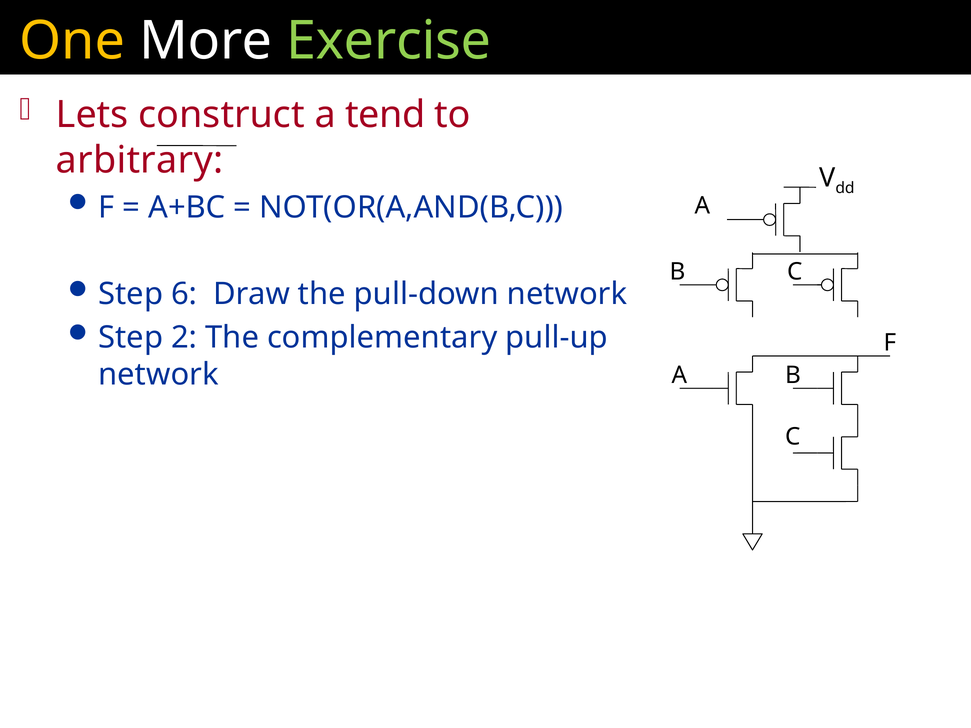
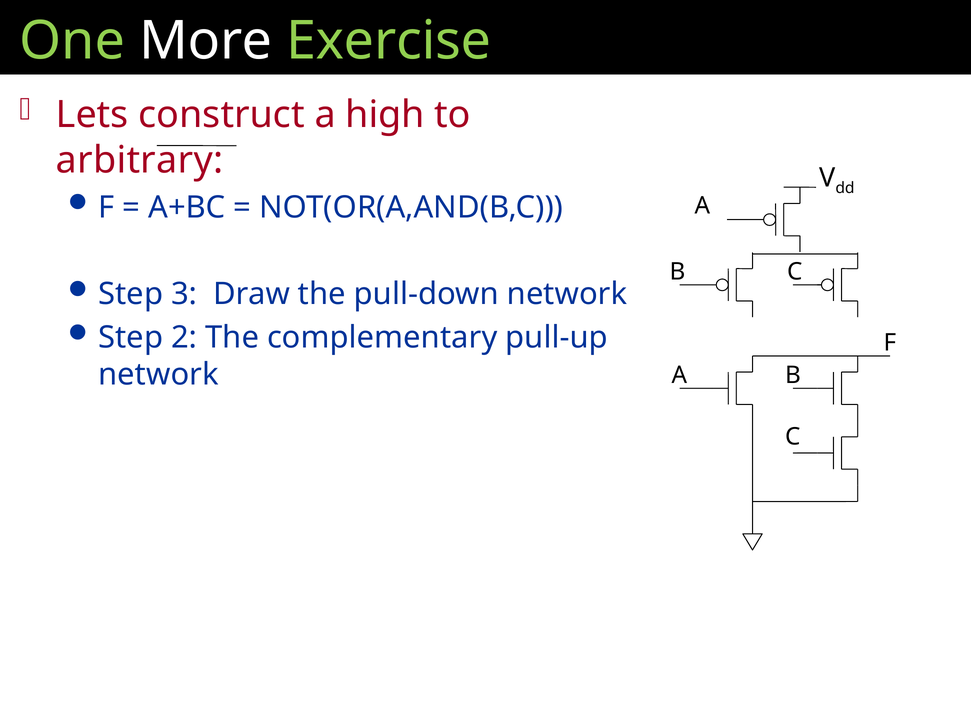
One colour: yellow -> light green
tend: tend -> high
6: 6 -> 3
